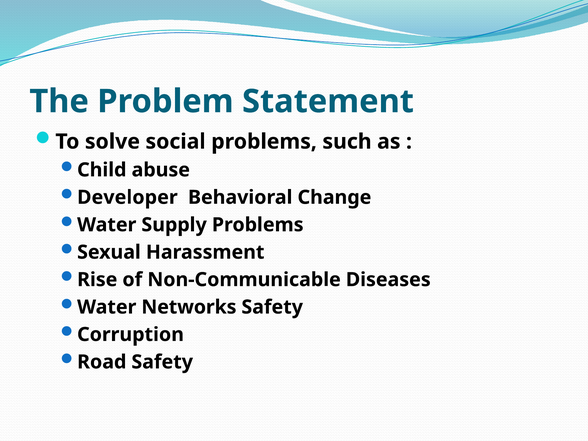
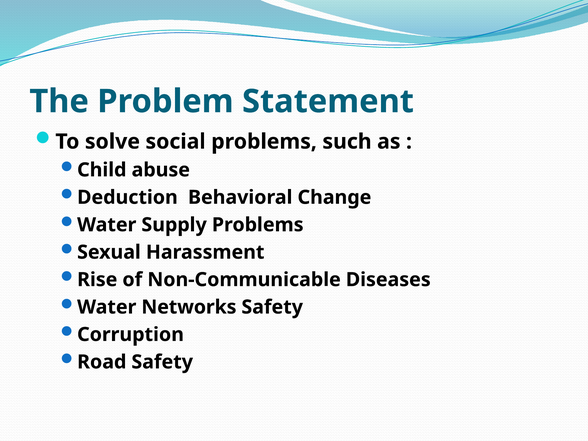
Developer: Developer -> Deduction
